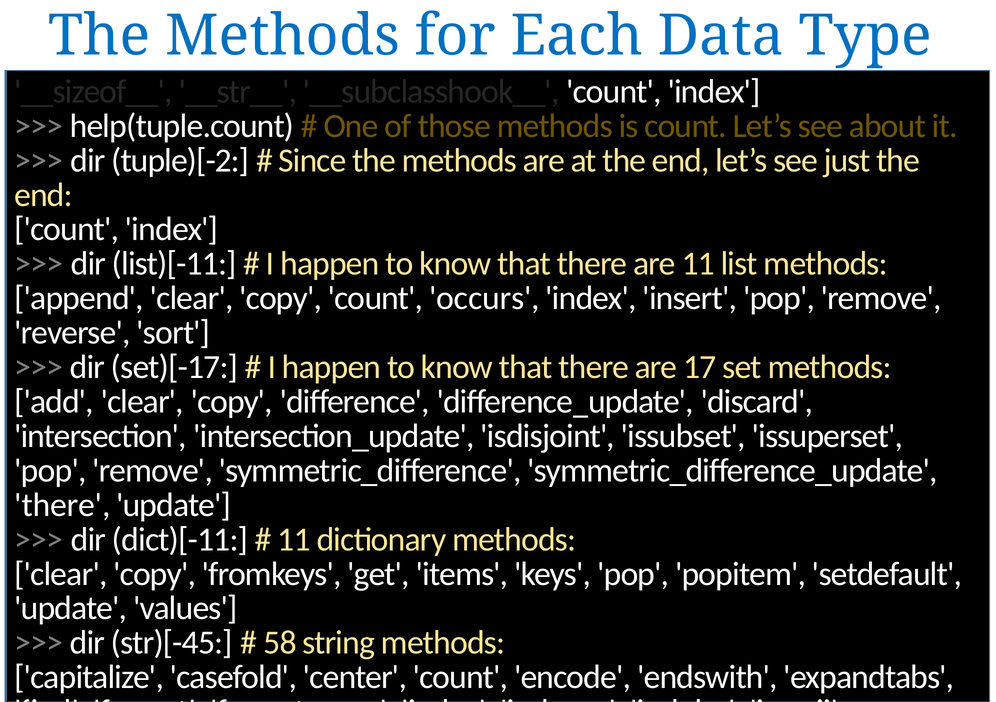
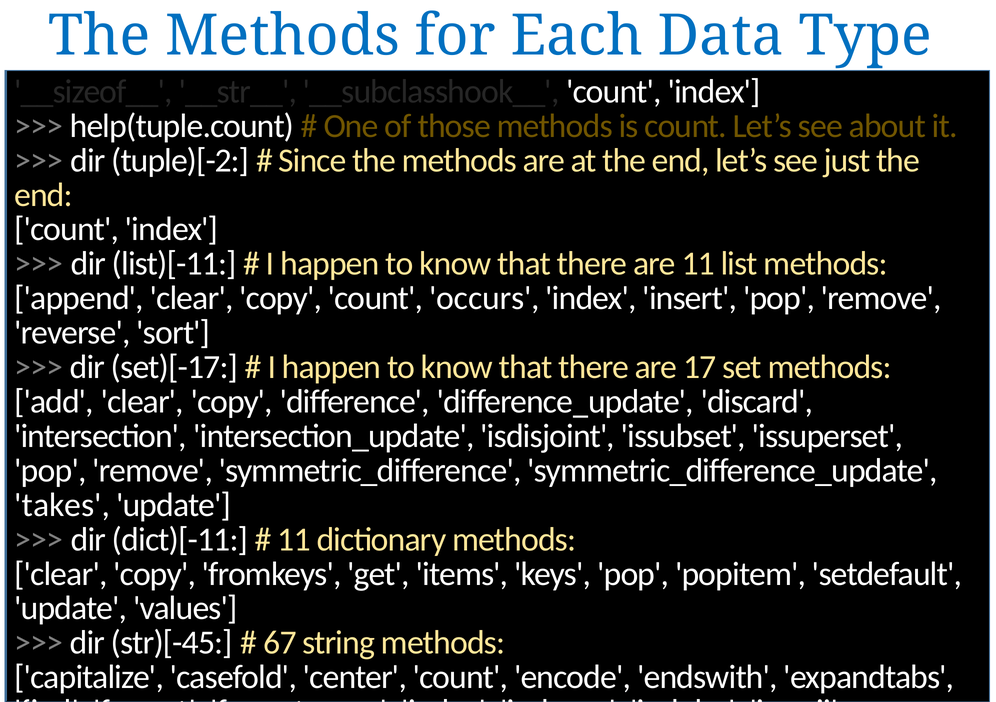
there at (62, 505): there -> takes
58: 58 -> 67
